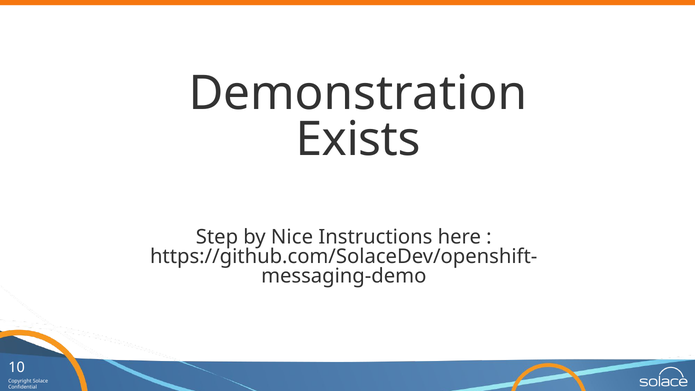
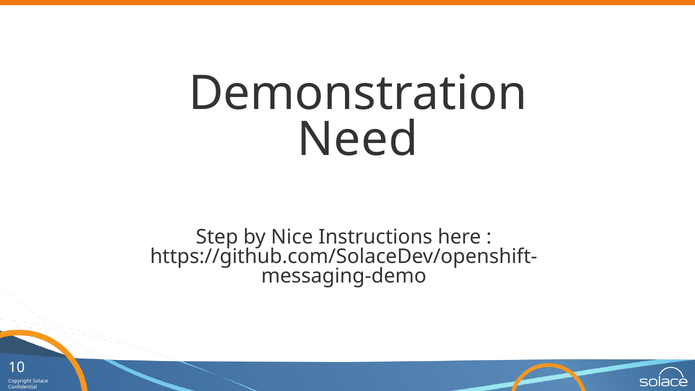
Exists: Exists -> Need
